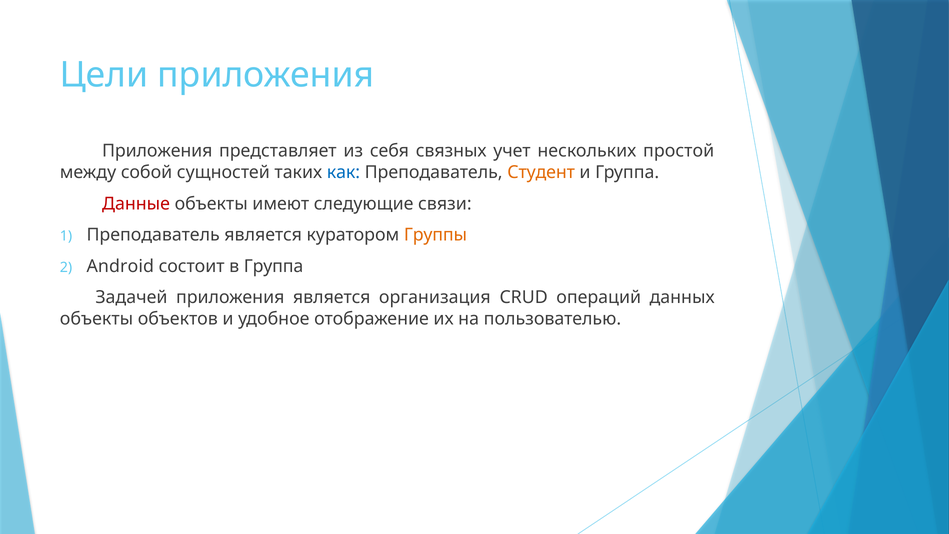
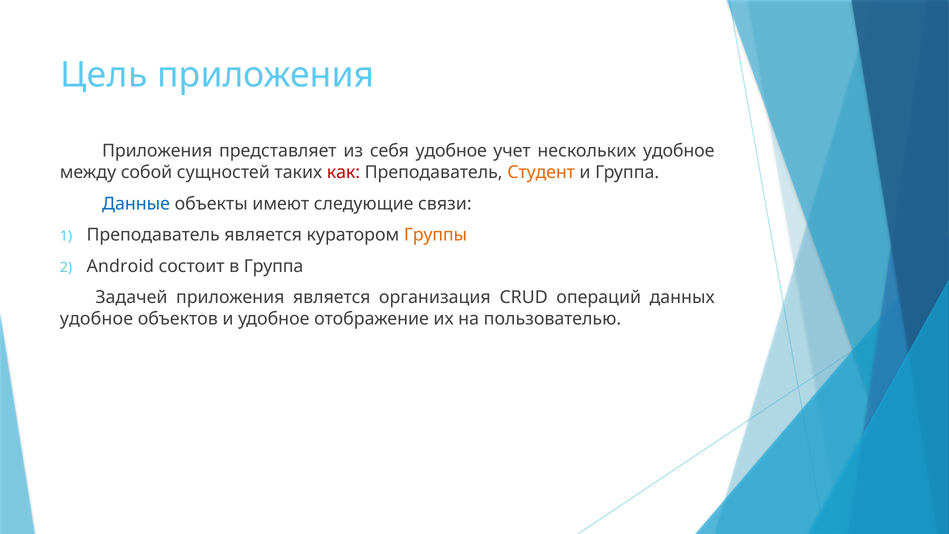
Цели: Цели -> Цель
себя связных: связных -> удобное
нескольких простой: простой -> удобное
как colour: blue -> red
Данные colour: red -> blue
объекты at (97, 319): объекты -> удобное
